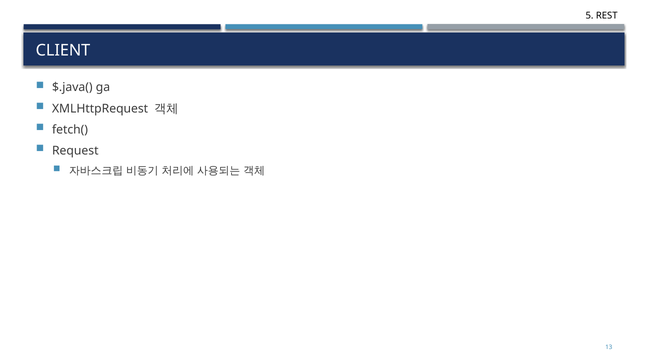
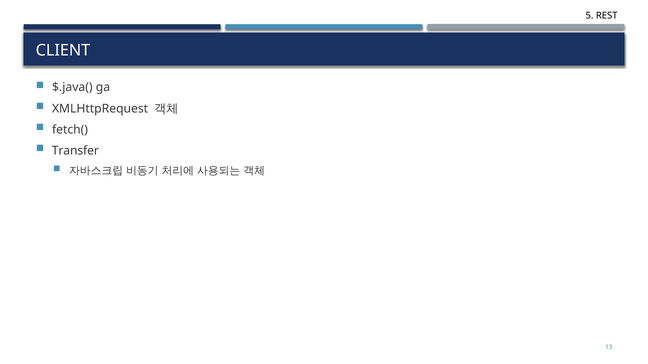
Request: Request -> Transfer
